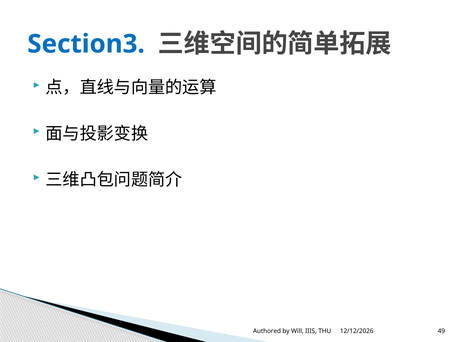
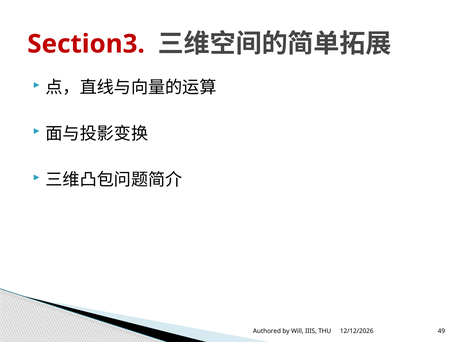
Section3 colour: blue -> red
